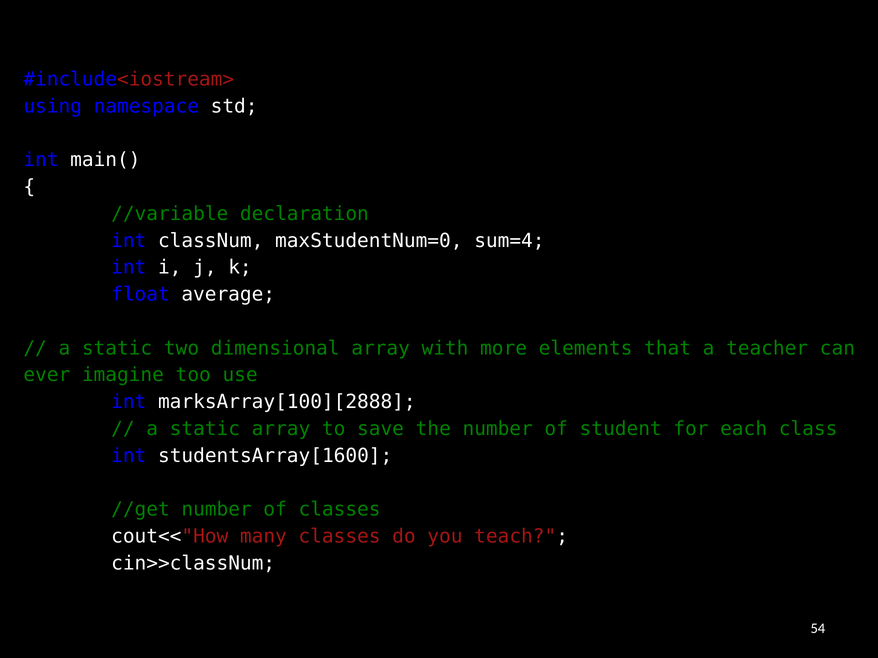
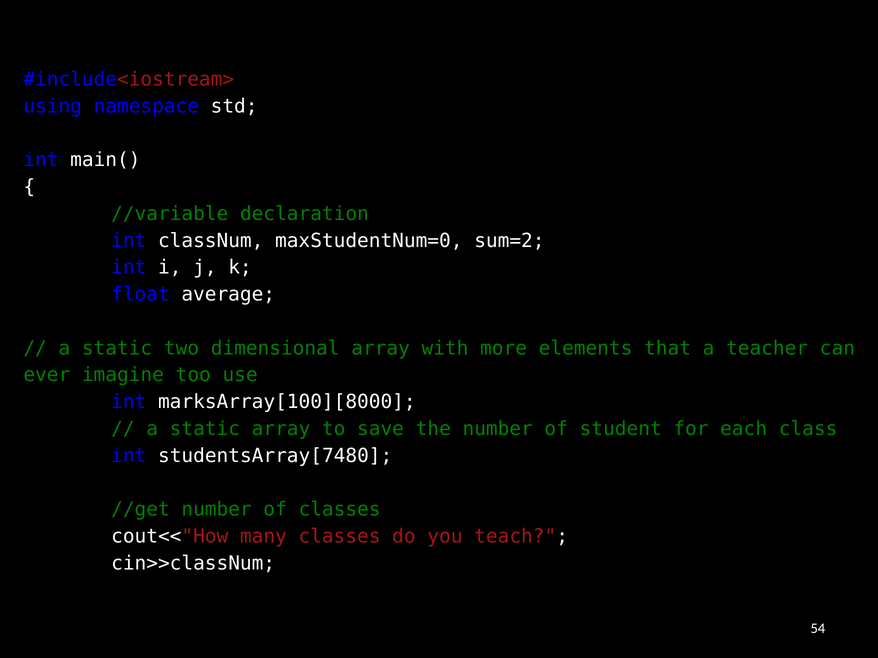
sum=4: sum=4 -> sum=2
marksArray[100][2888: marksArray[100][2888 -> marksArray[100][8000
studentsArray[1600: studentsArray[1600 -> studentsArray[7480
